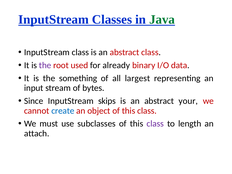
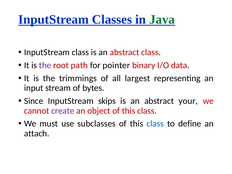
used: used -> path
already: already -> pointer
something: something -> trimmings
create colour: blue -> purple
class at (155, 124) colour: purple -> blue
length: length -> define
